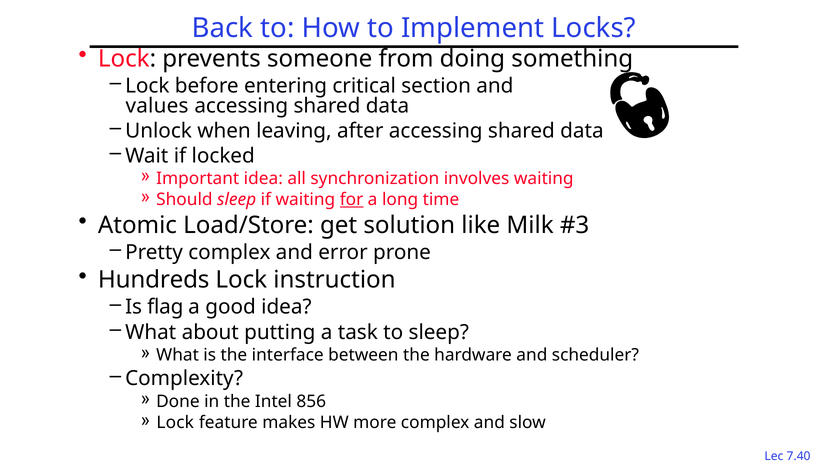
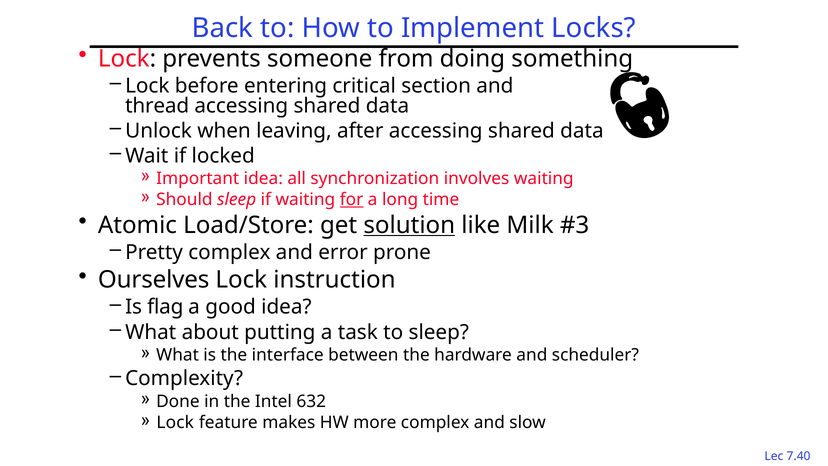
values: values -> thread
solution underline: none -> present
Hundreds: Hundreds -> Ourselves
856: 856 -> 632
